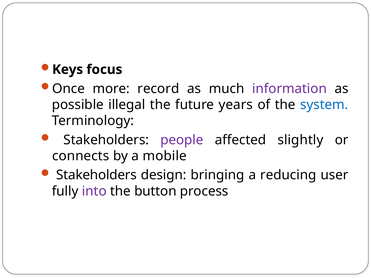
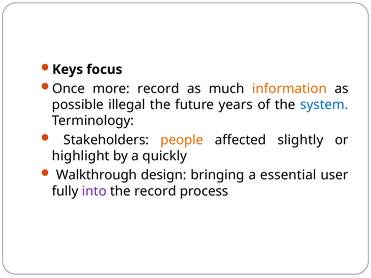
information colour: purple -> orange
people colour: purple -> orange
connects: connects -> highlight
mobile: mobile -> quickly
Stakeholders at (97, 175): Stakeholders -> Walkthrough
reducing: reducing -> essential
the button: button -> record
